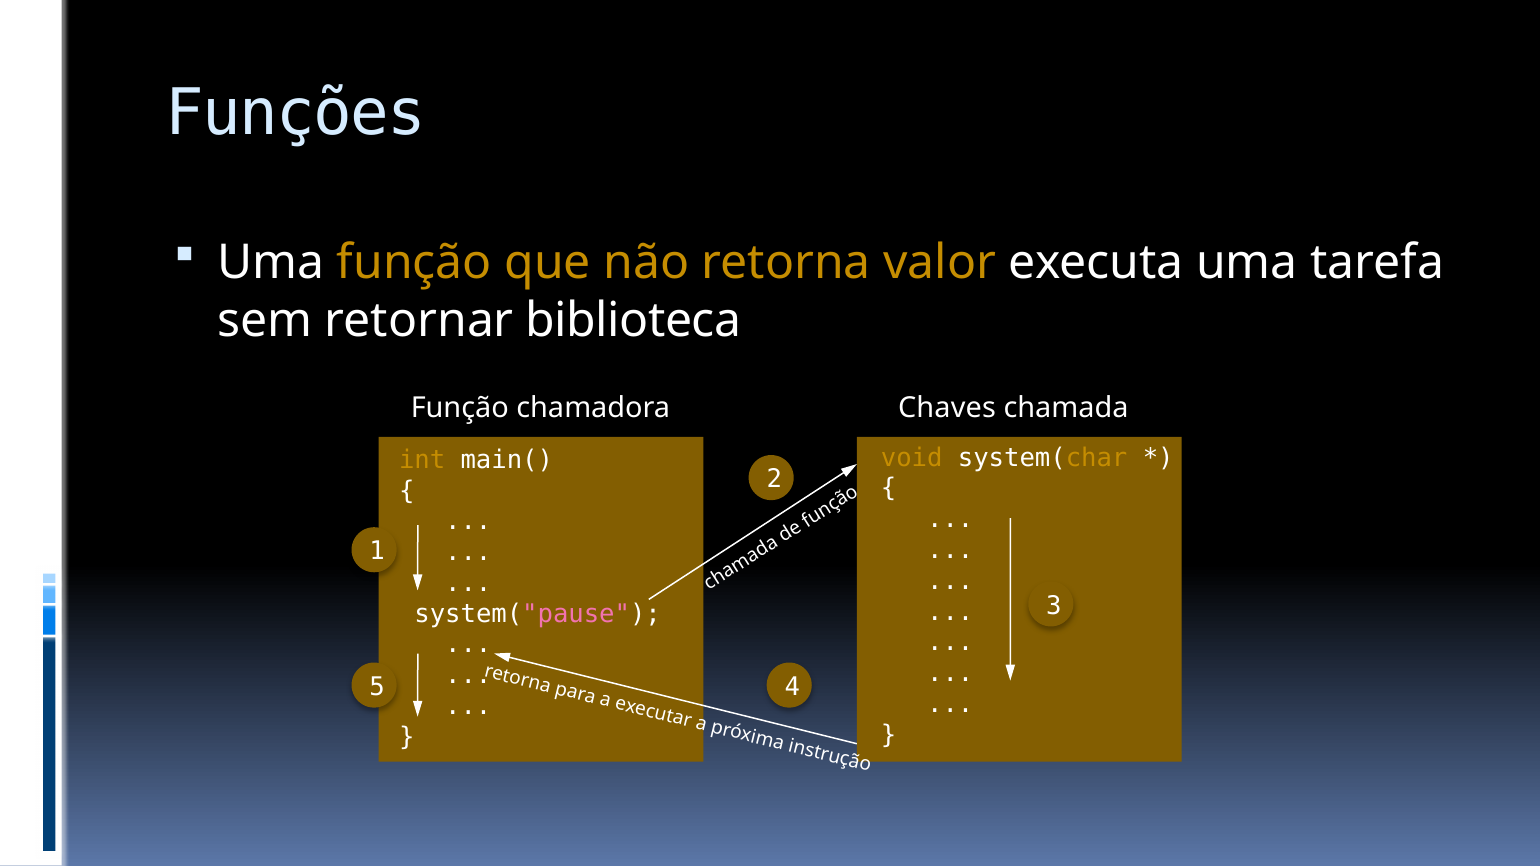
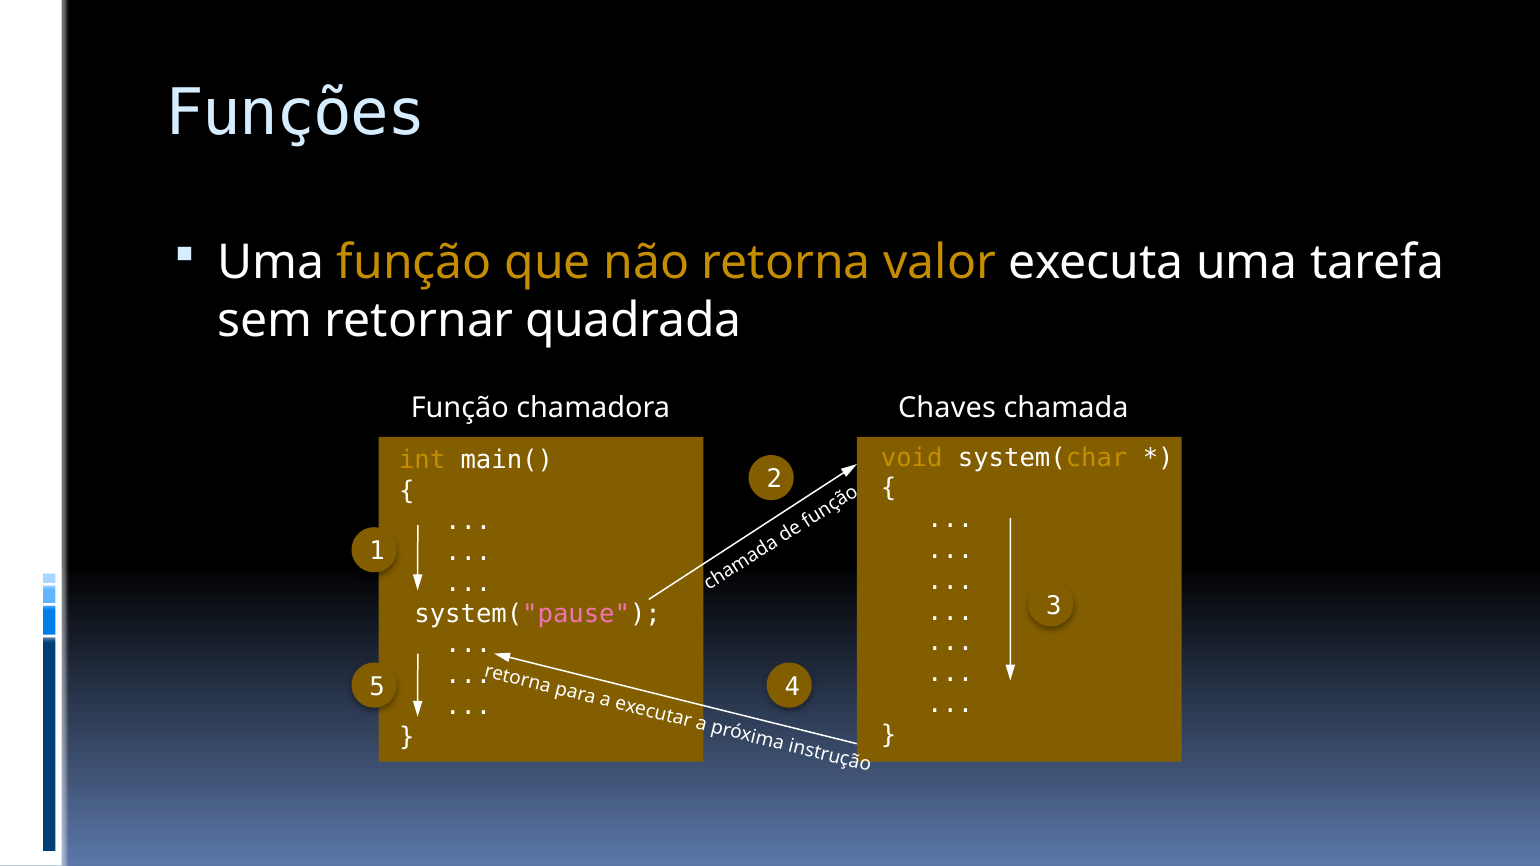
biblioteca: biblioteca -> quadrada
